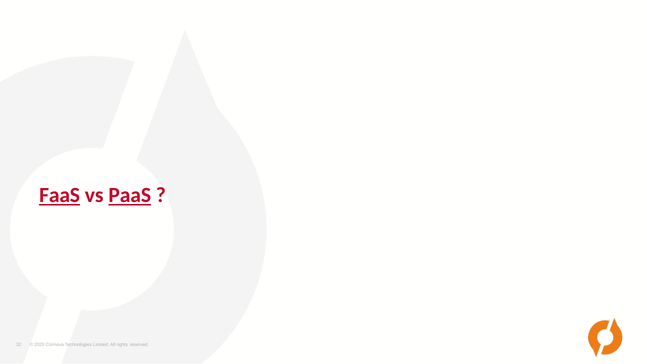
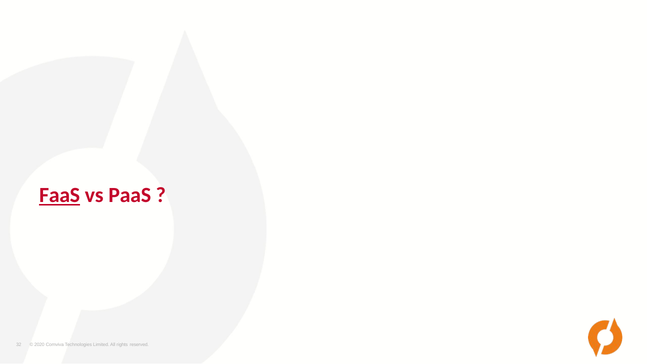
PaaS underline: present -> none
